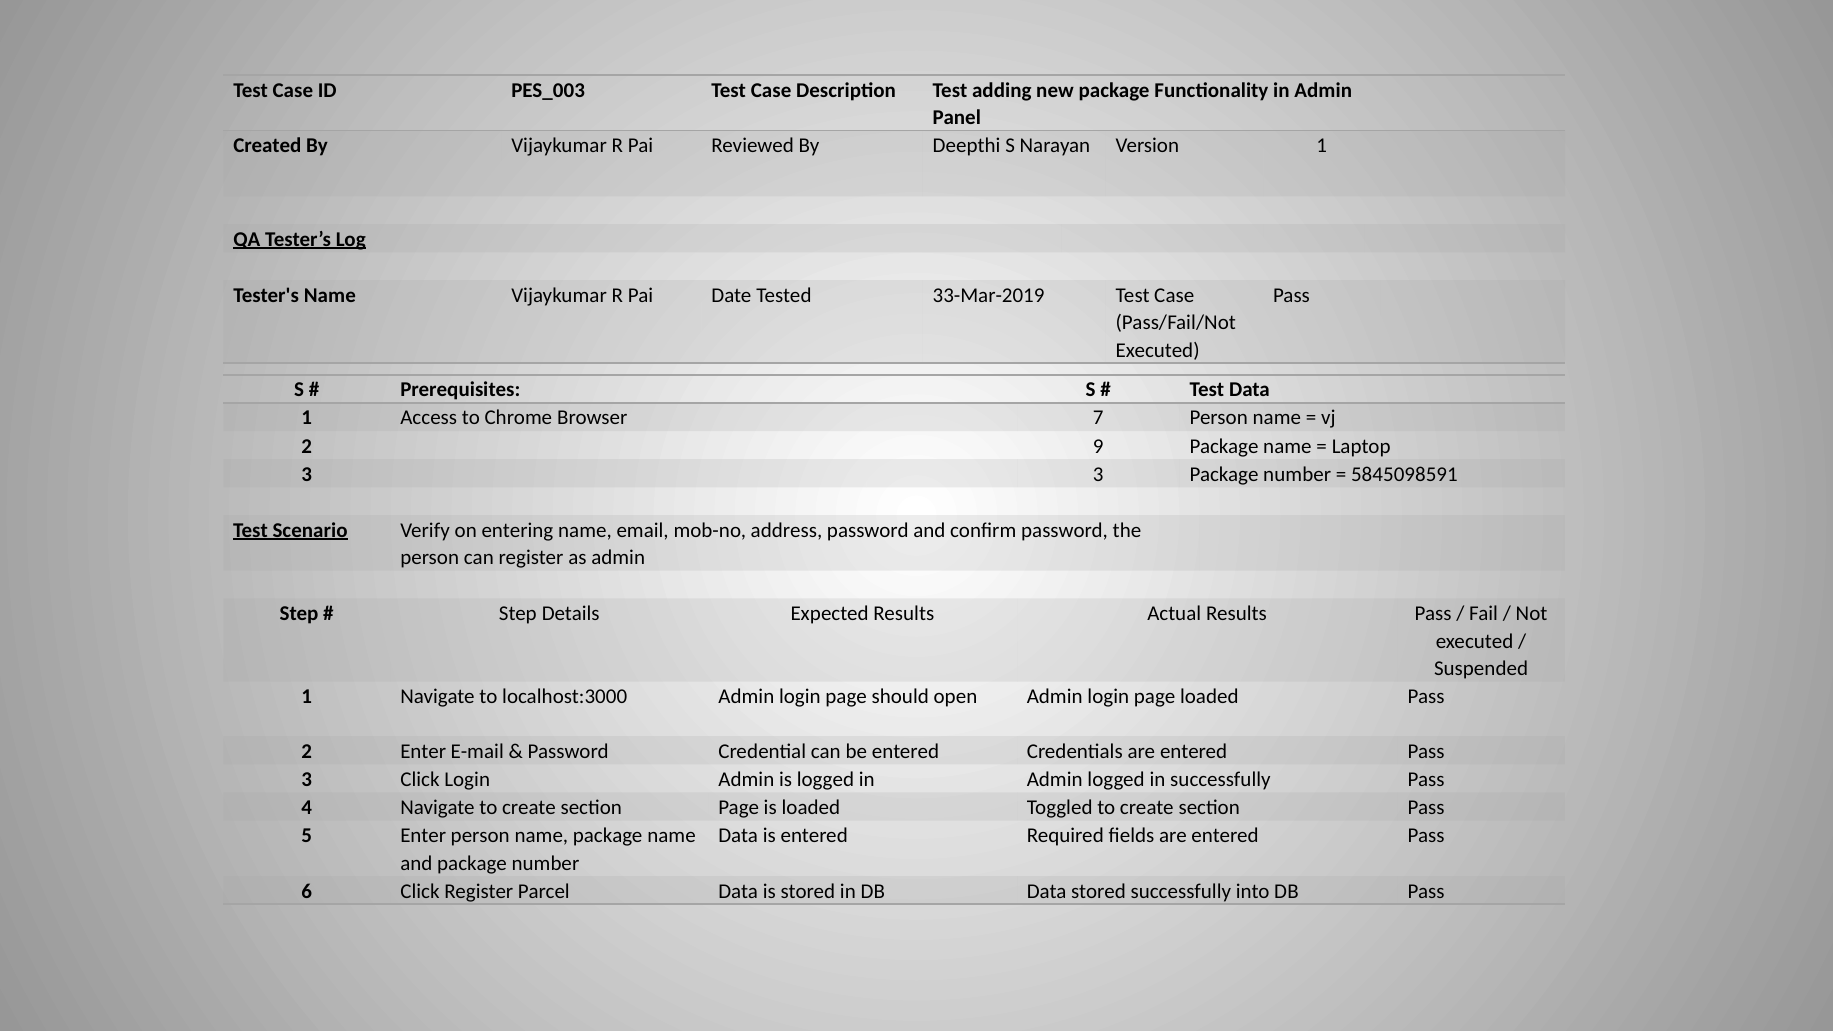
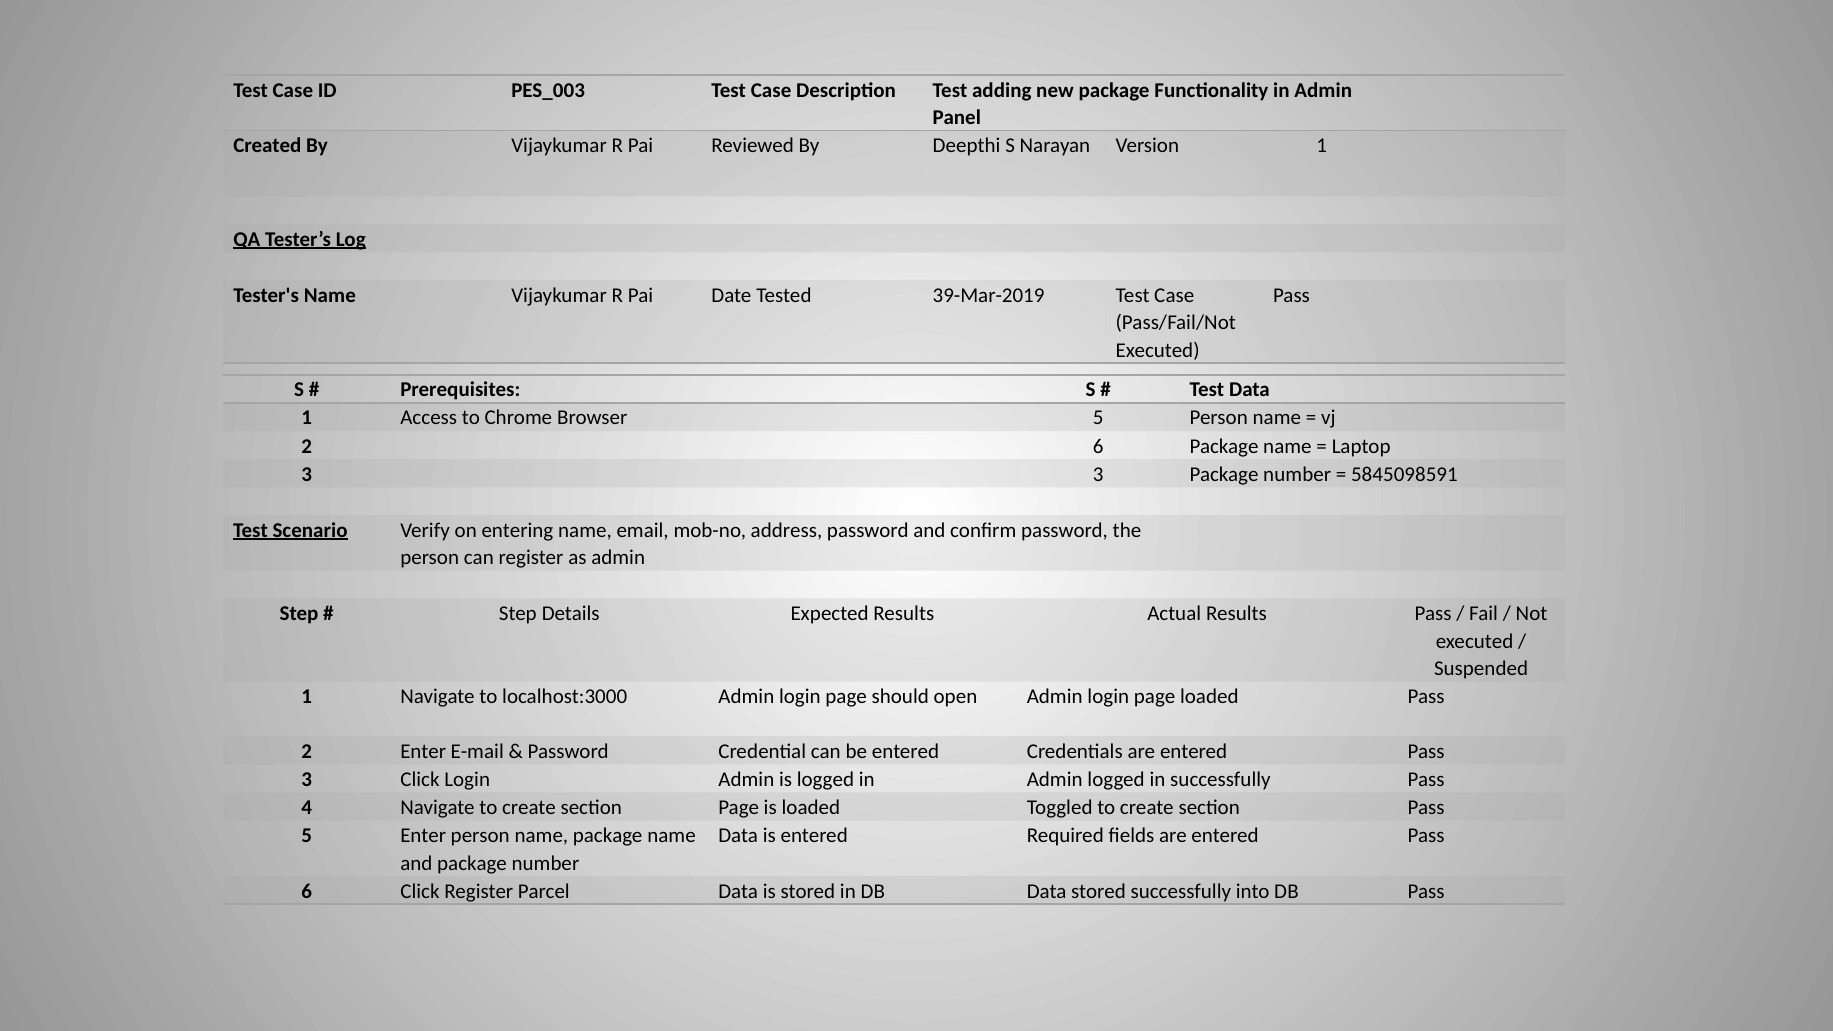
33-Mar-2019: 33-Mar-2019 -> 39-Mar-2019
Browser 7: 7 -> 5
2 9: 9 -> 6
